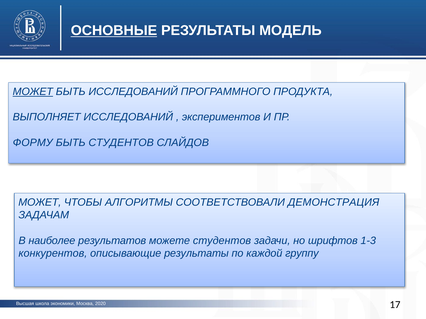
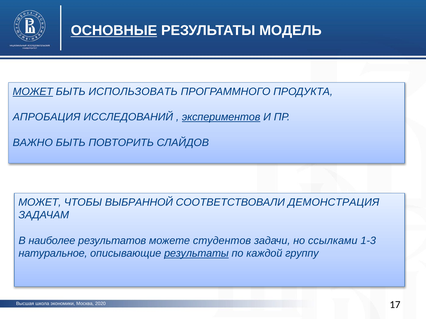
БЫТЬ ИССЛЕДОВАНИЙ: ИССЛЕДОВАНИЙ -> ИСПОЛЬЗОВАТЬ
ВЫПОЛНЯЕТ: ВЫПОЛНЯЕТ -> АПРОБАЦИЯ
экспериментов underline: none -> present
ФОРМУ: ФОРМУ -> ВАЖНО
БЫТЬ СТУДЕНТОВ: СТУДЕНТОВ -> ПОВТОРИТЬ
АЛГОРИТМЫ: АЛГОРИТМЫ -> ВЫБРАННОЙ
шрифтов: шрифтов -> ссылками
конкурентов: конкурентов -> натуральное
результаты at (196, 254) underline: none -> present
